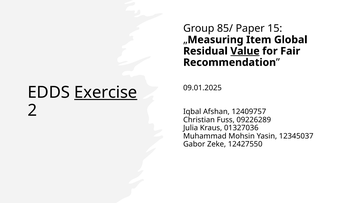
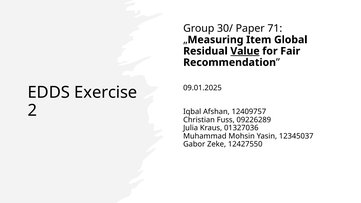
85/: 85/ -> 30/
15: 15 -> 71
Exercise underline: present -> none
